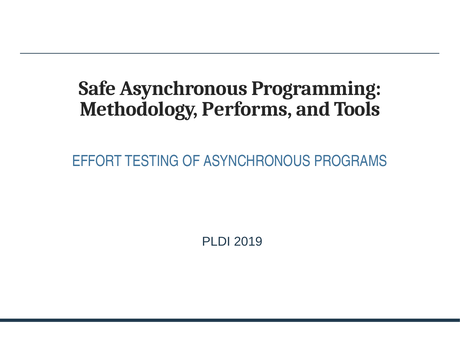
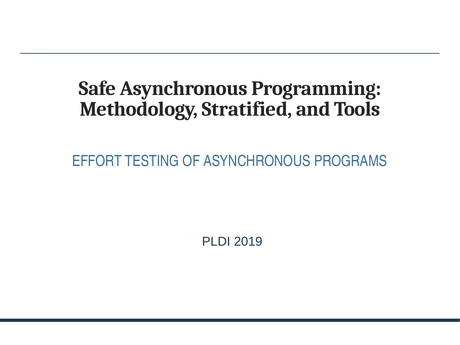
Performs: Performs -> Stratified
